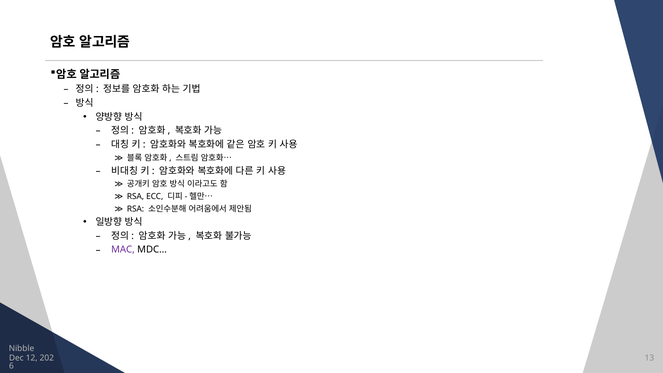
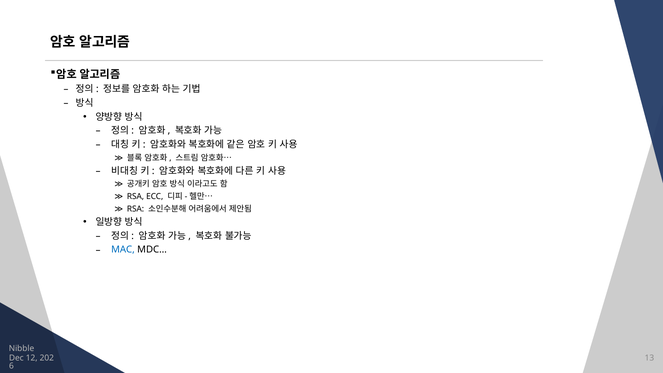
MAC colour: purple -> blue
